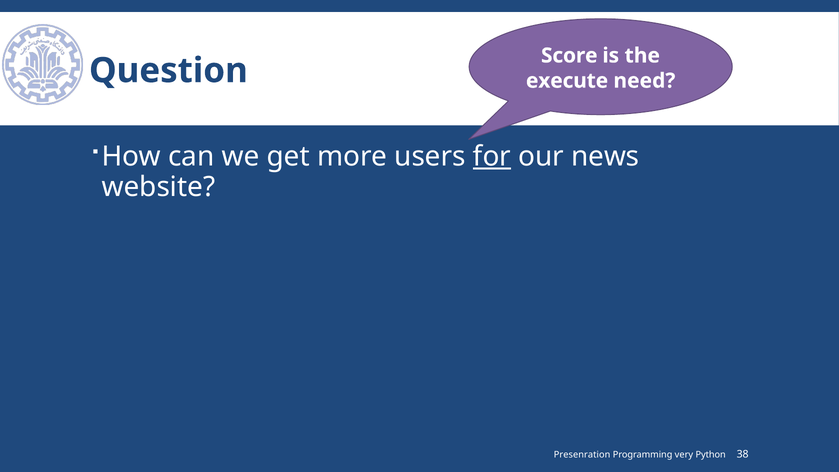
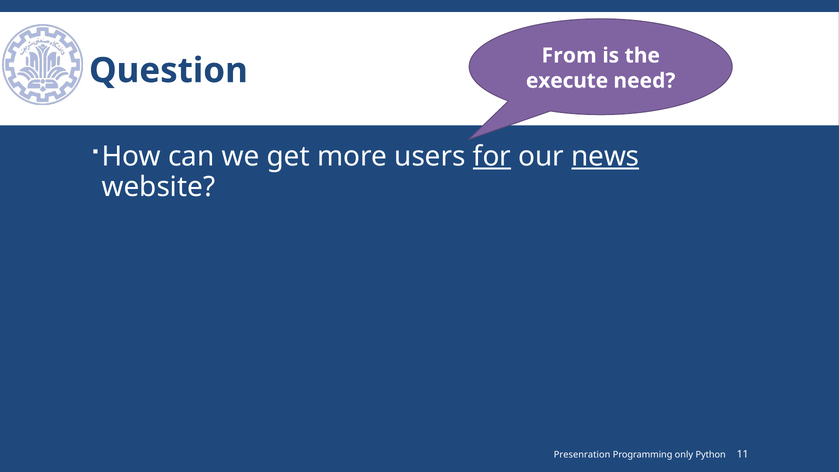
Score: Score -> From
news underline: none -> present
very: very -> only
38: 38 -> 11
